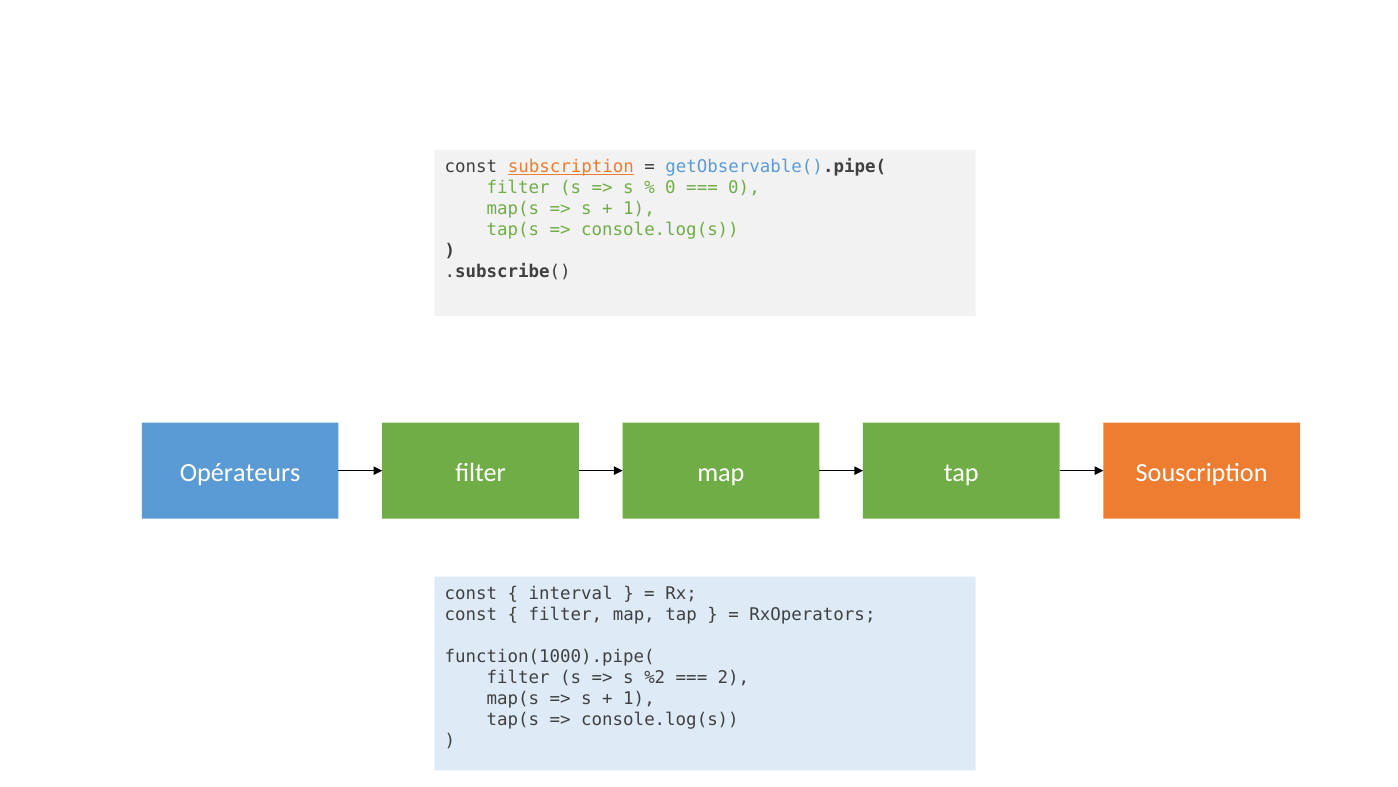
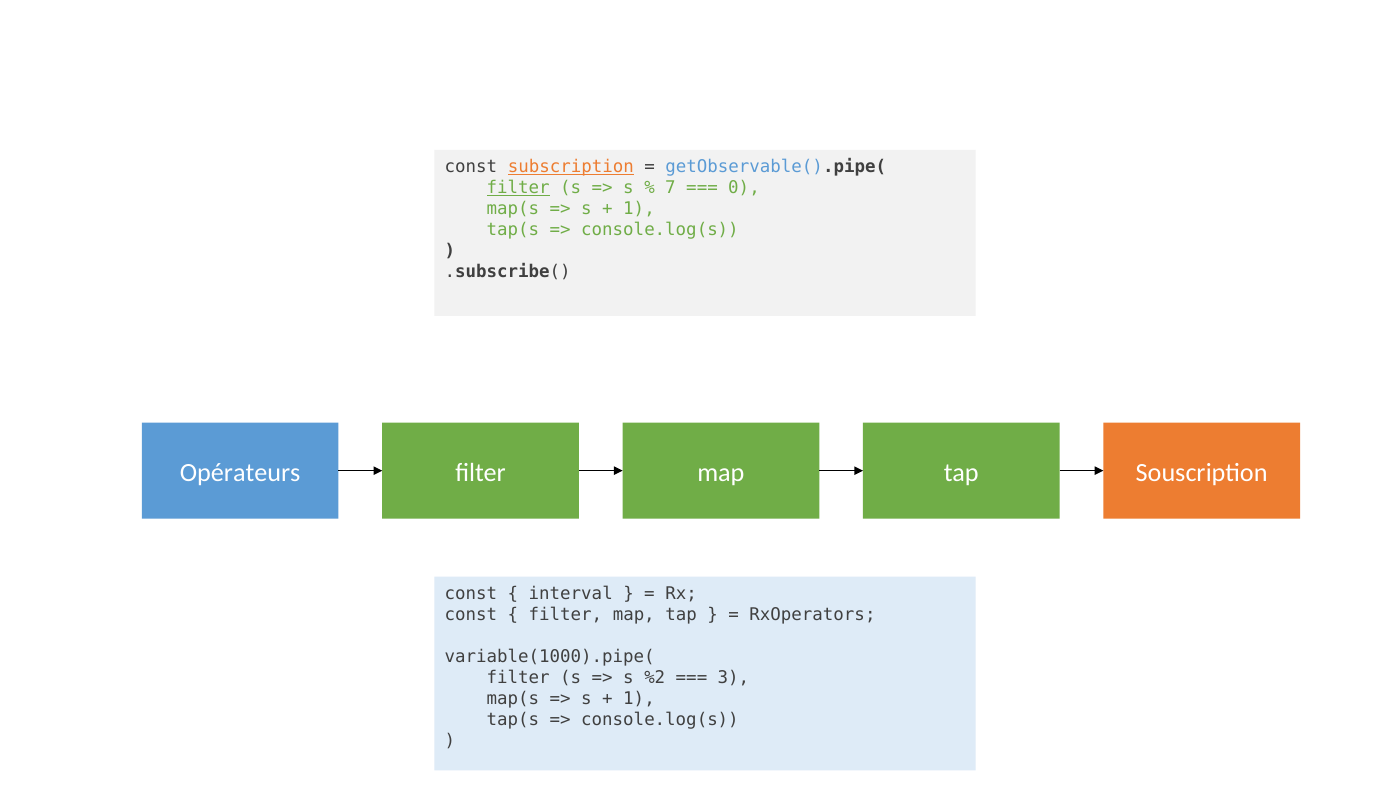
filter at (518, 188) underline: none -> present
0 at (670, 188): 0 -> 7
function(1000).pipe(: function(1000).pipe( -> variable(1000).pipe(
2: 2 -> 3
